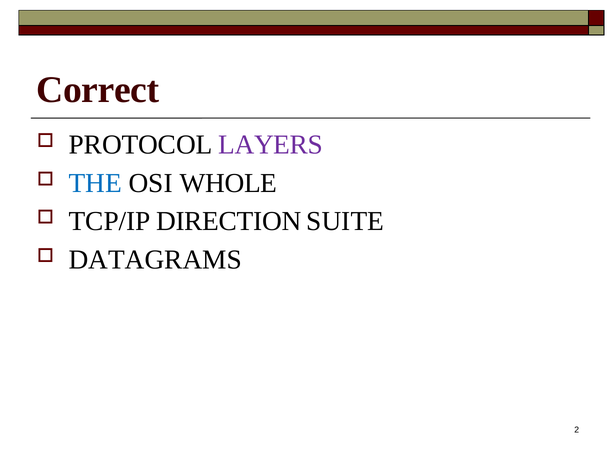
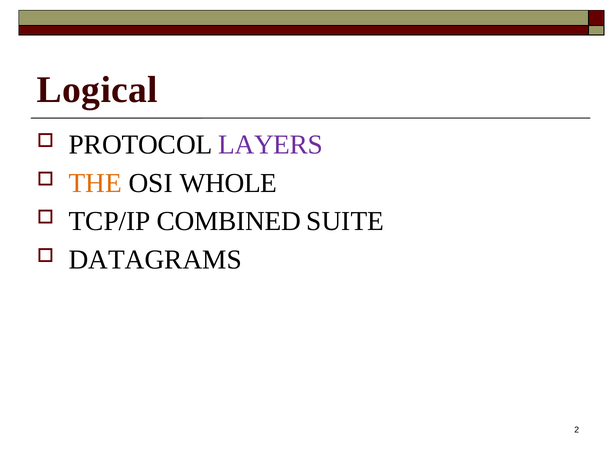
Correct: Correct -> Logical
THE colour: blue -> orange
DIRECTION: DIRECTION -> COMBINED
